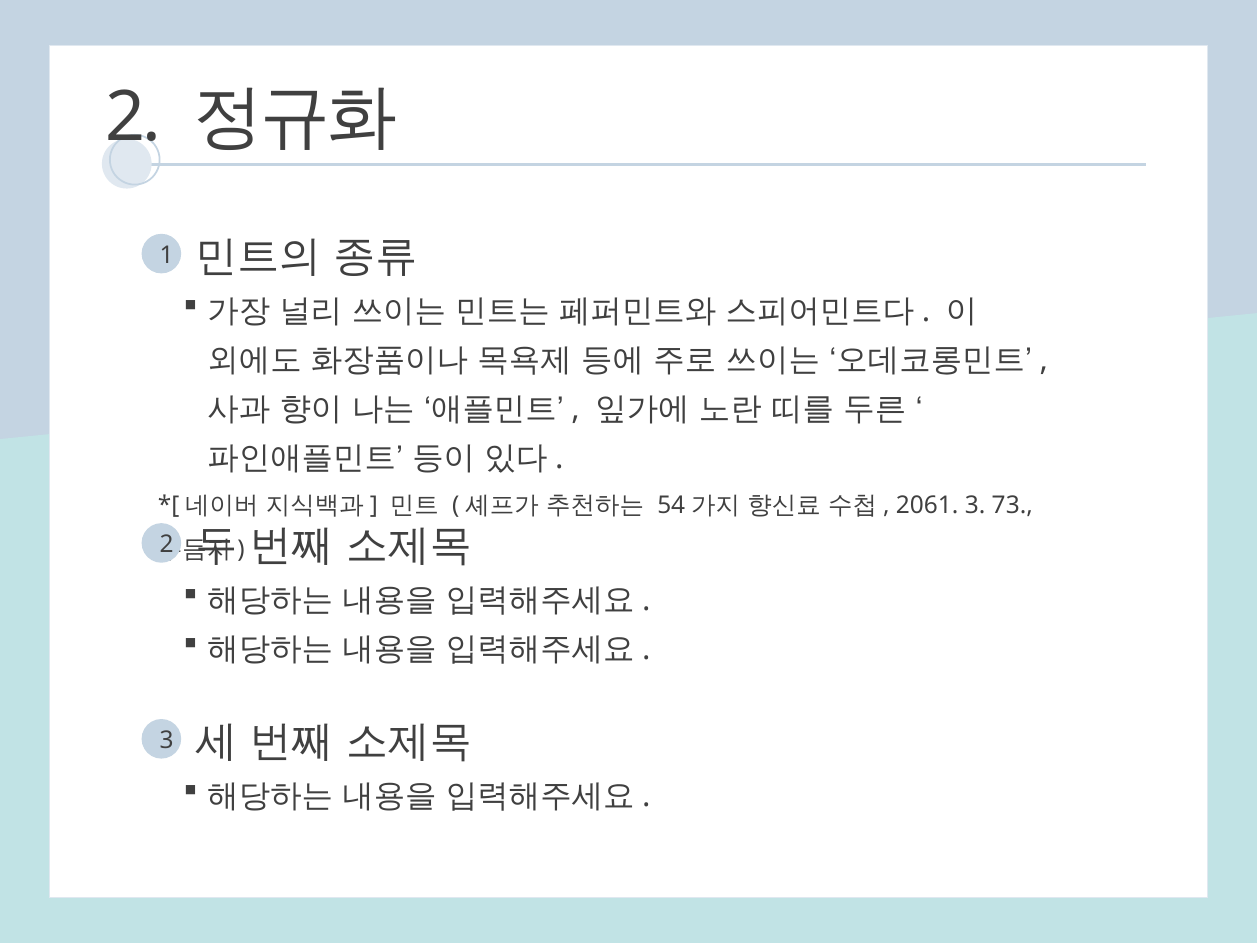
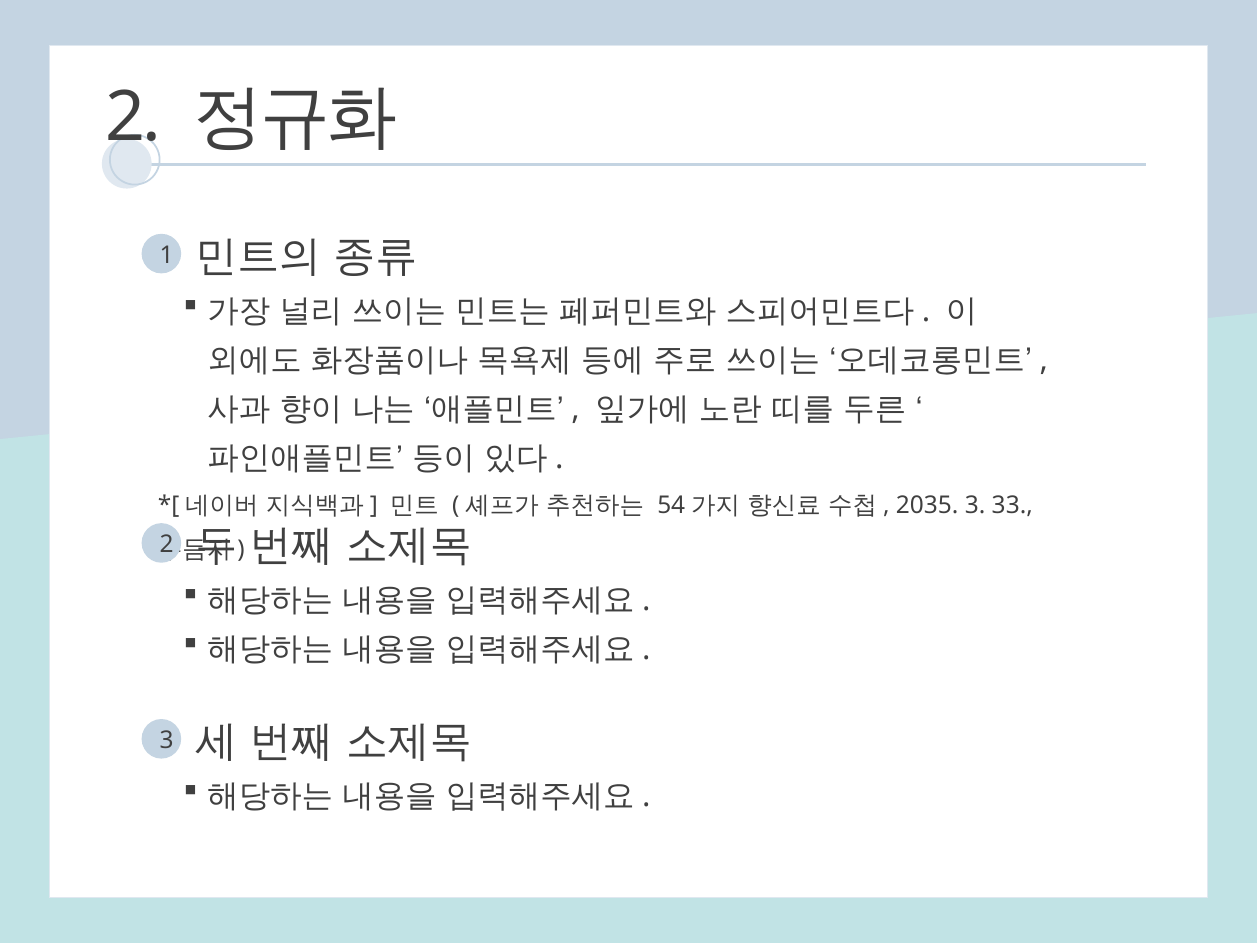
2061: 2061 -> 2035
73: 73 -> 33
